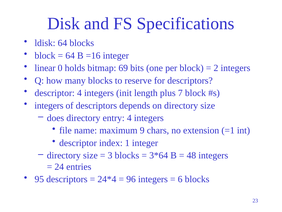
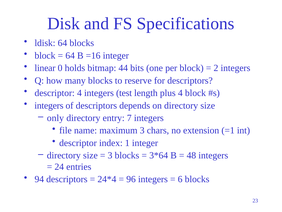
69: 69 -> 44
init: init -> test
plus 7: 7 -> 4
does: does -> only
entry 4: 4 -> 7
maximum 9: 9 -> 3
95: 95 -> 94
